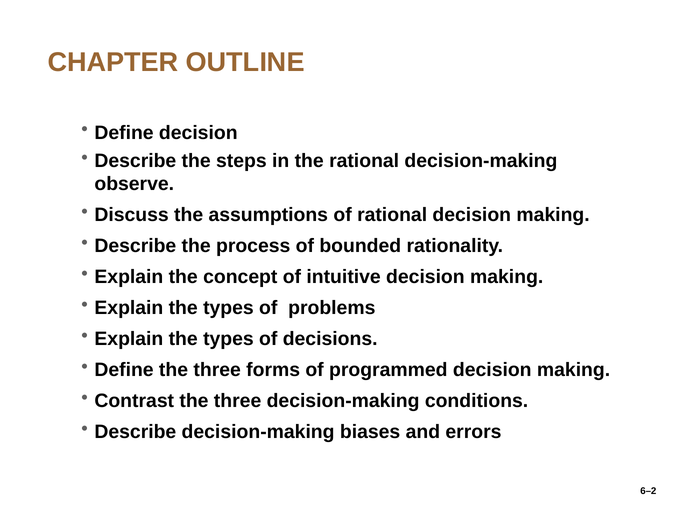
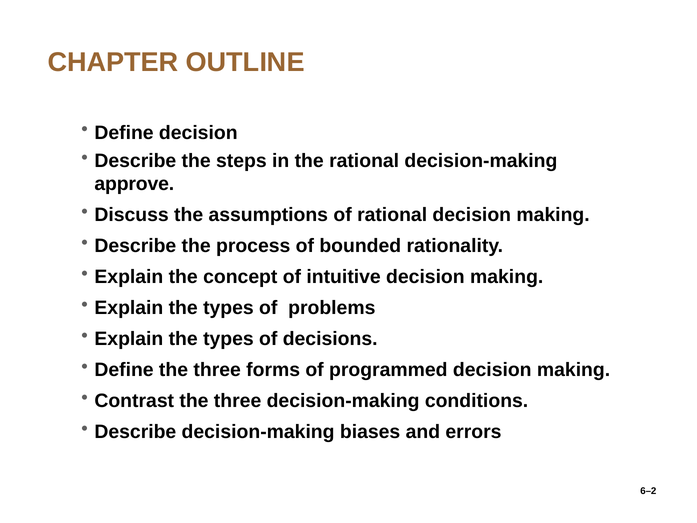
observe: observe -> approve
